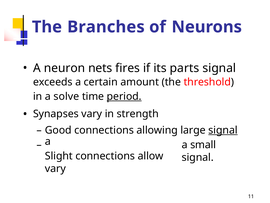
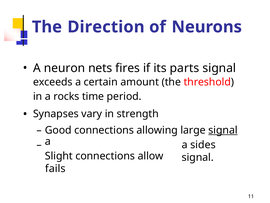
Branches: Branches -> Direction
solve: solve -> rocks
period underline: present -> none
small: small -> sides
vary at (55, 168): vary -> fails
